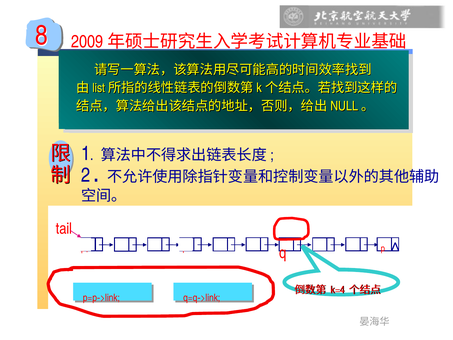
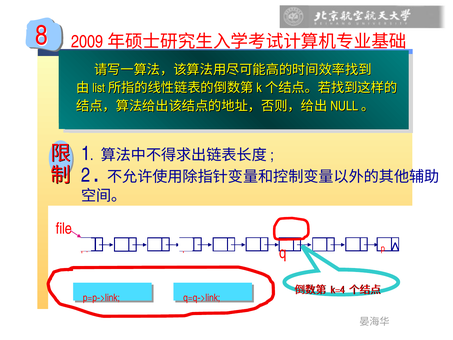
tail: tail -> file
